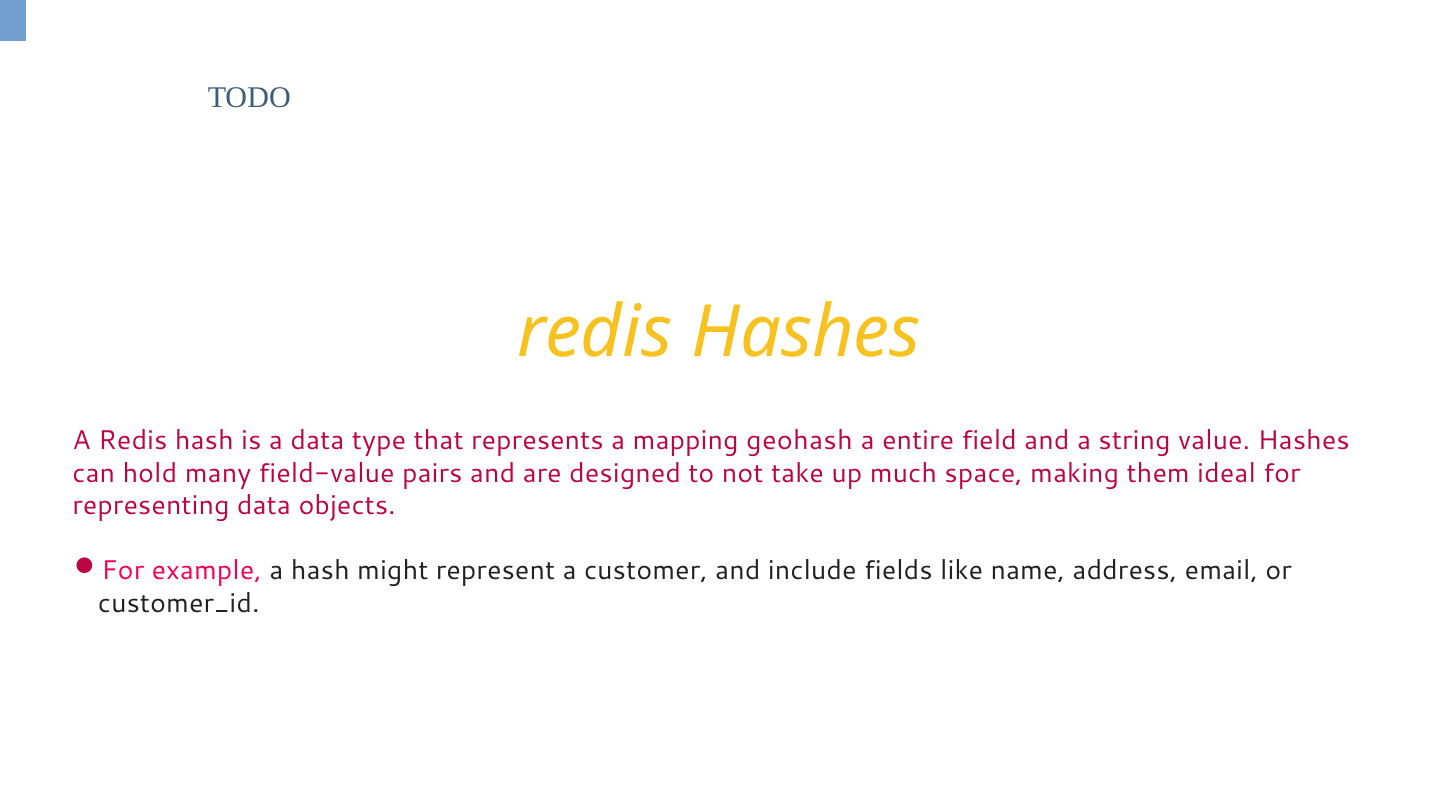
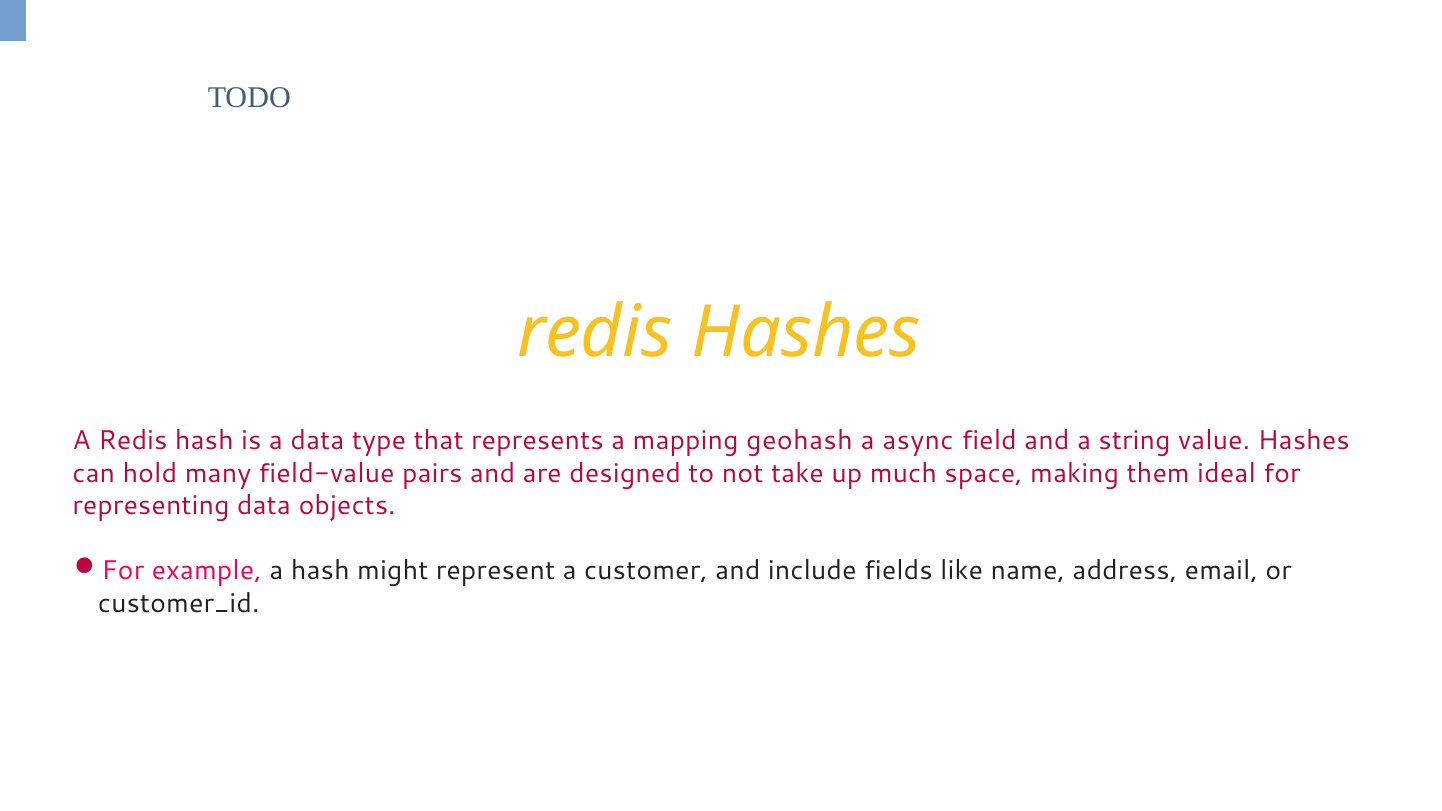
entire: entire -> async
